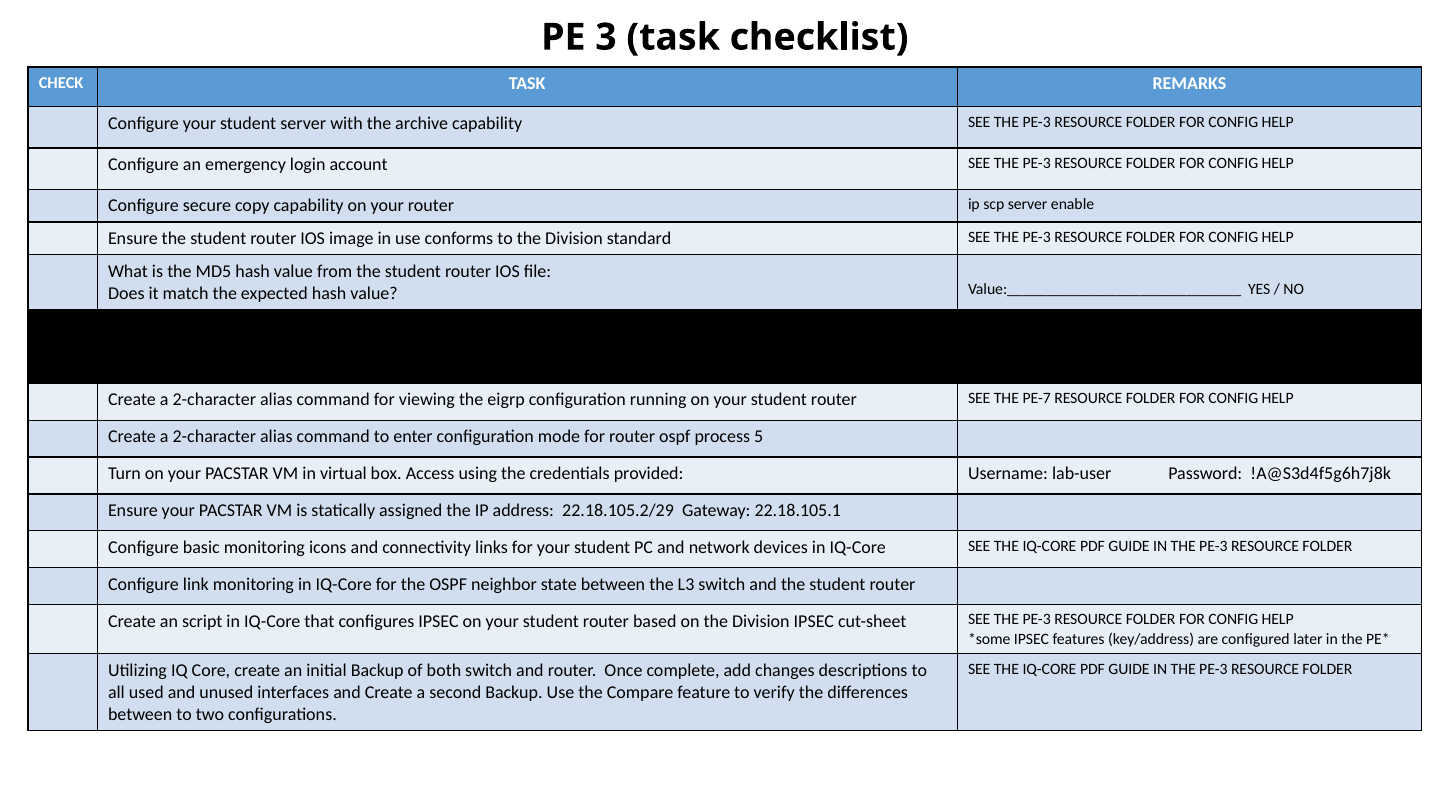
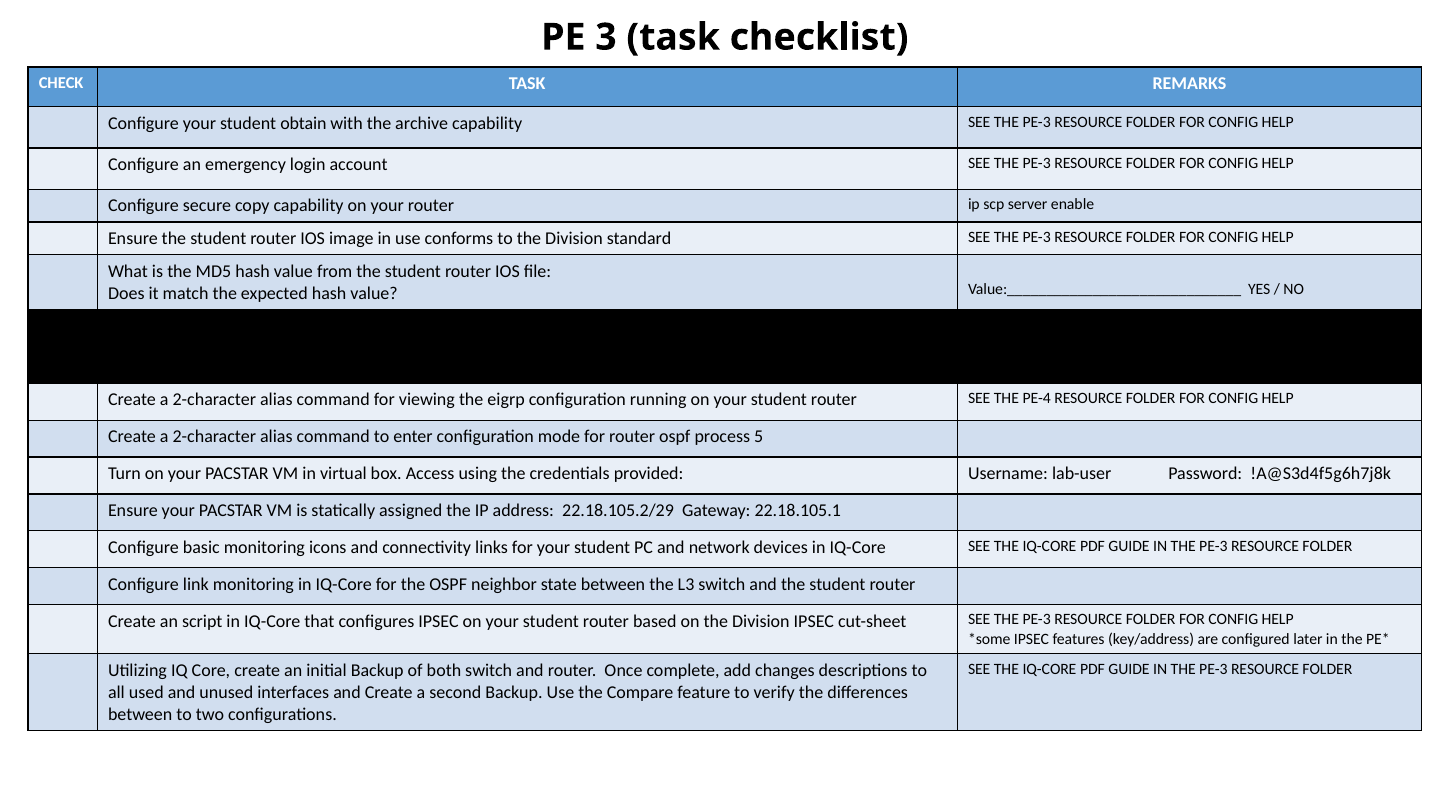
student server: server -> obtain
PE-7: PE-7 -> PE-4
